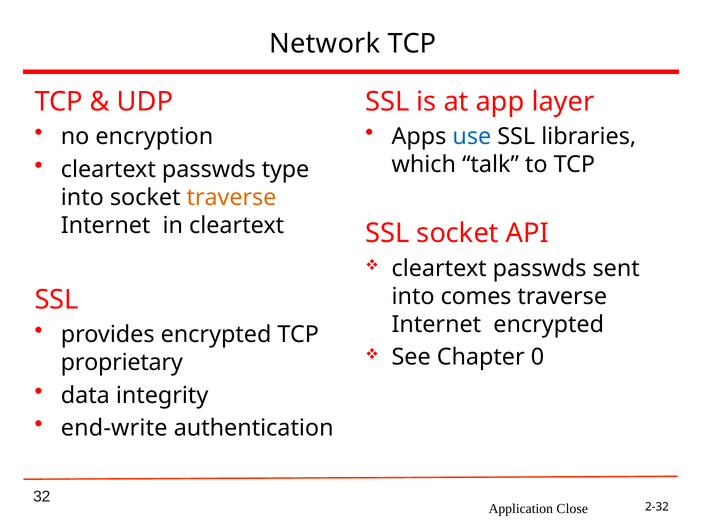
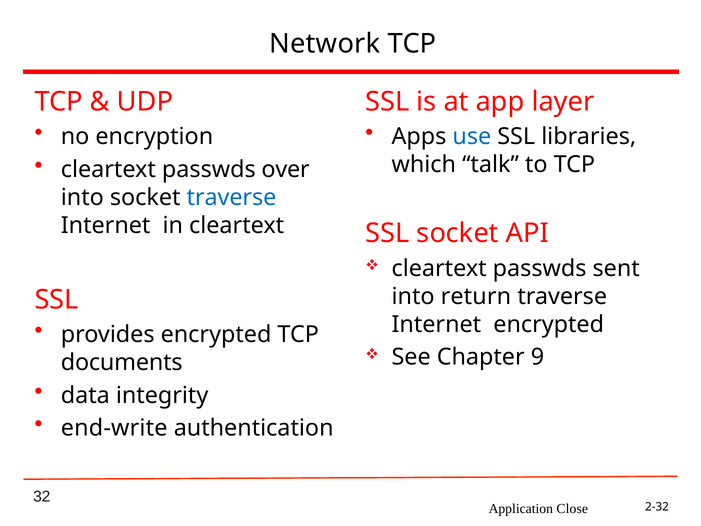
type: type -> over
traverse at (231, 197) colour: orange -> blue
comes: comes -> return
0: 0 -> 9
proprietary: proprietary -> documents
